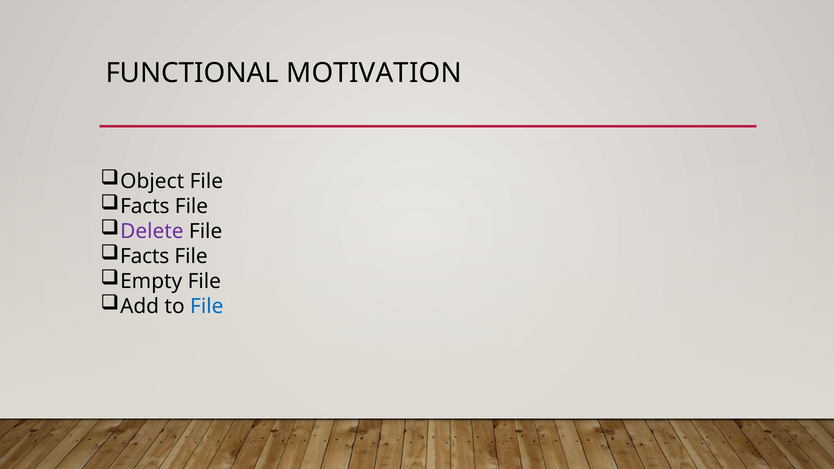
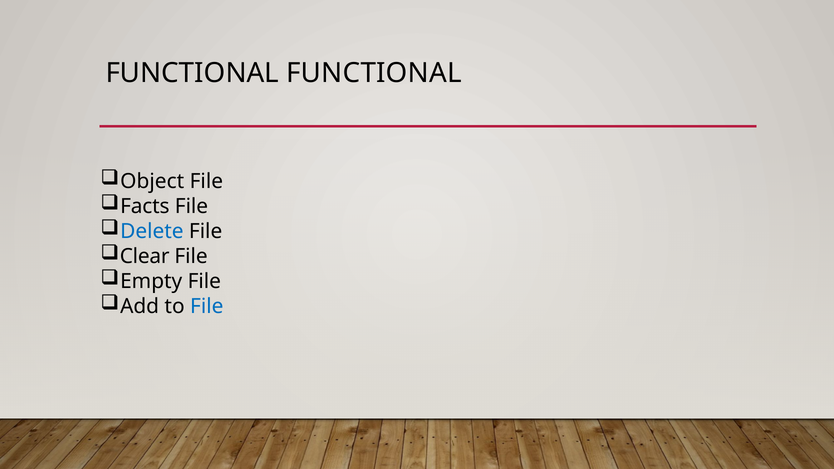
FUNCTIONAL MOTIVATION: MOTIVATION -> FUNCTIONAL
Delete colour: purple -> blue
Facts at (145, 256): Facts -> Clear
